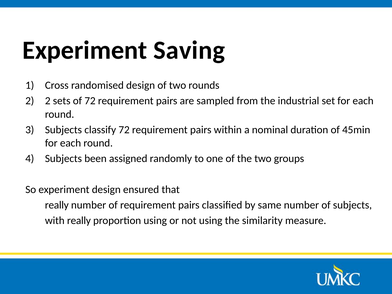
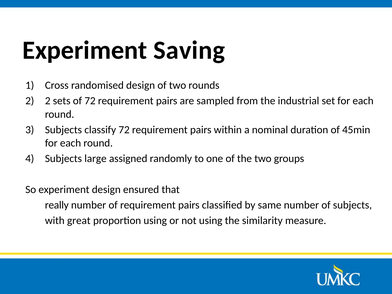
been: been -> large
with really: really -> great
